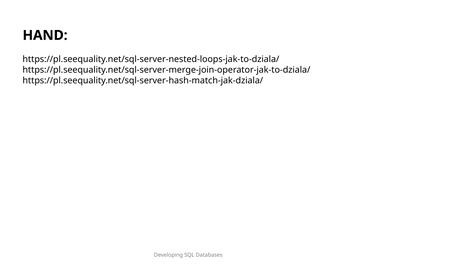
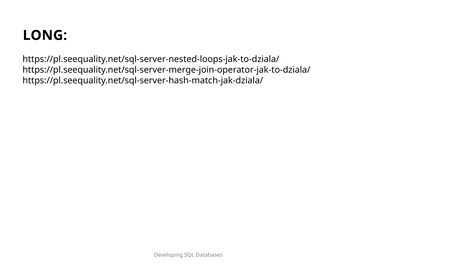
HAND: HAND -> LONG
